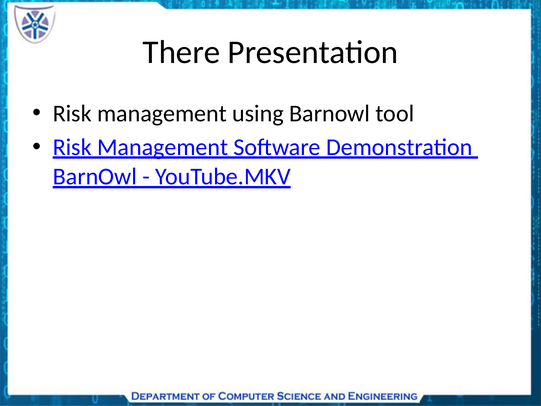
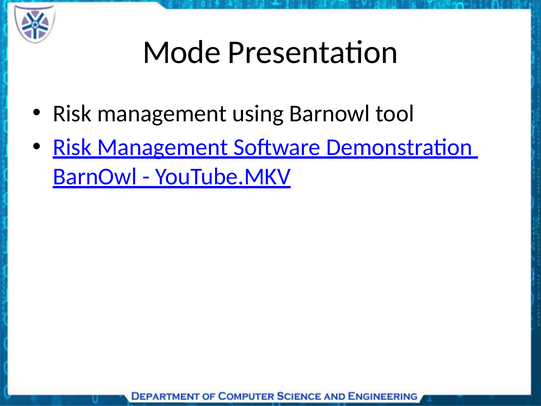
There: There -> Mode
